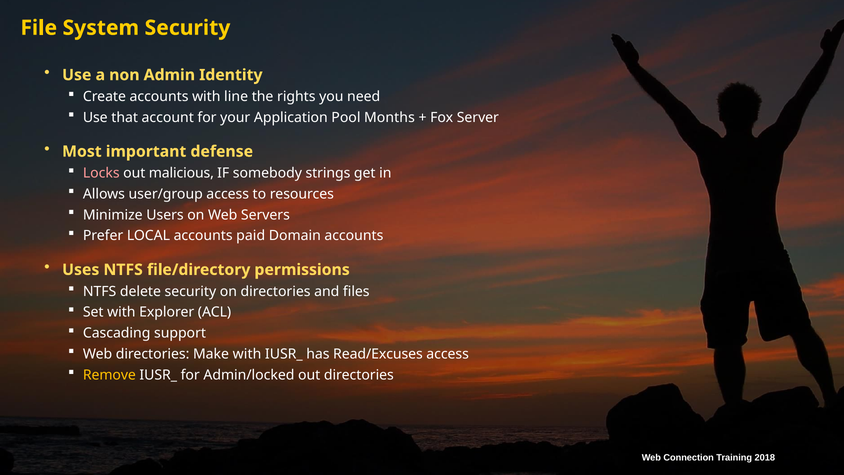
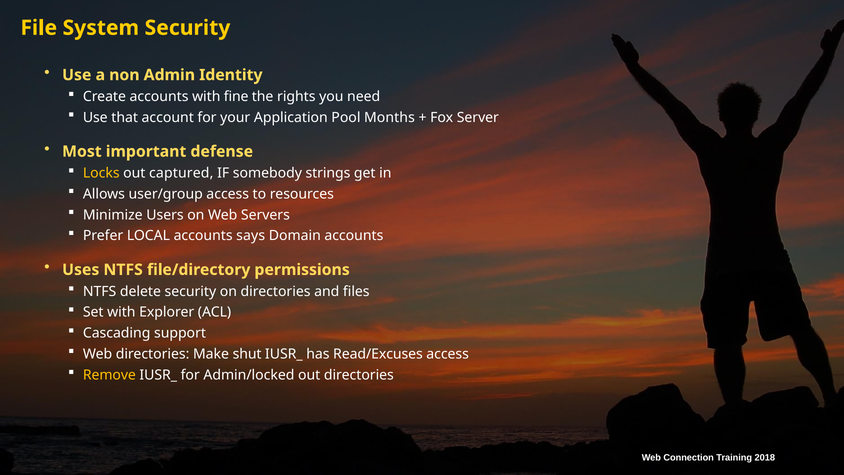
line: line -> fine
Locks colour: pink -> yellow
malicious: malicious -> captured
paid: paid -> says
Make with: with -> shut
